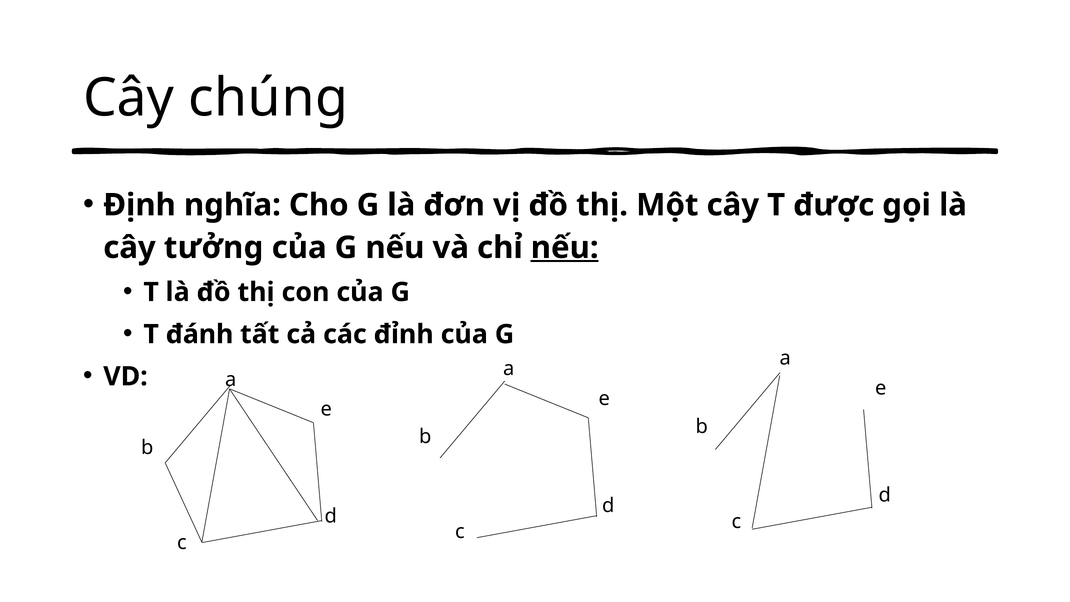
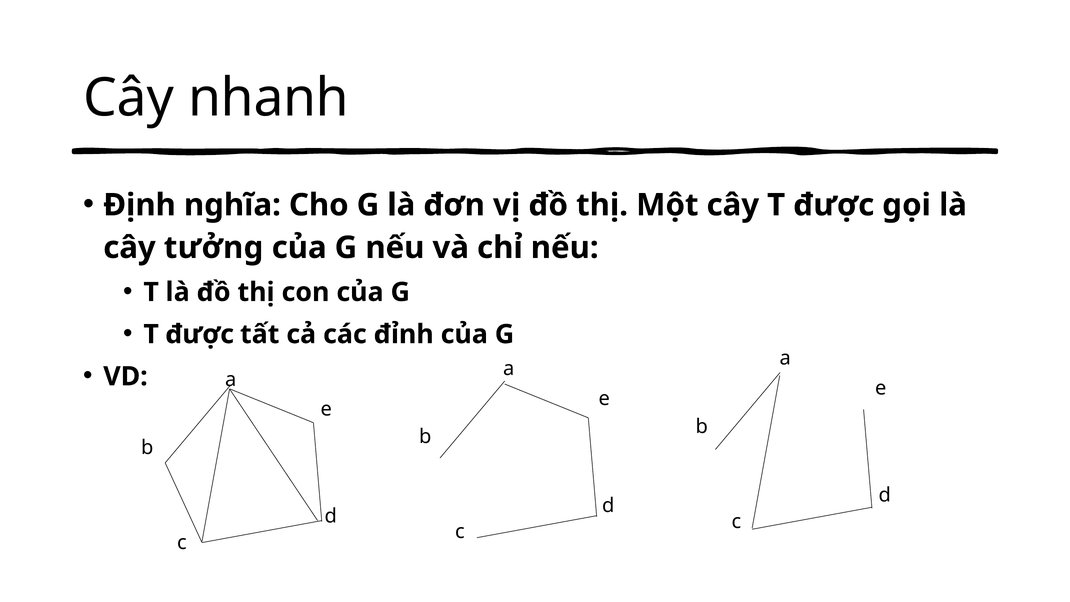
chúng: chúng -> nhanh
nếu at (565, 248) underline: present -> none
đánh at (200, 334): đánh -> được
